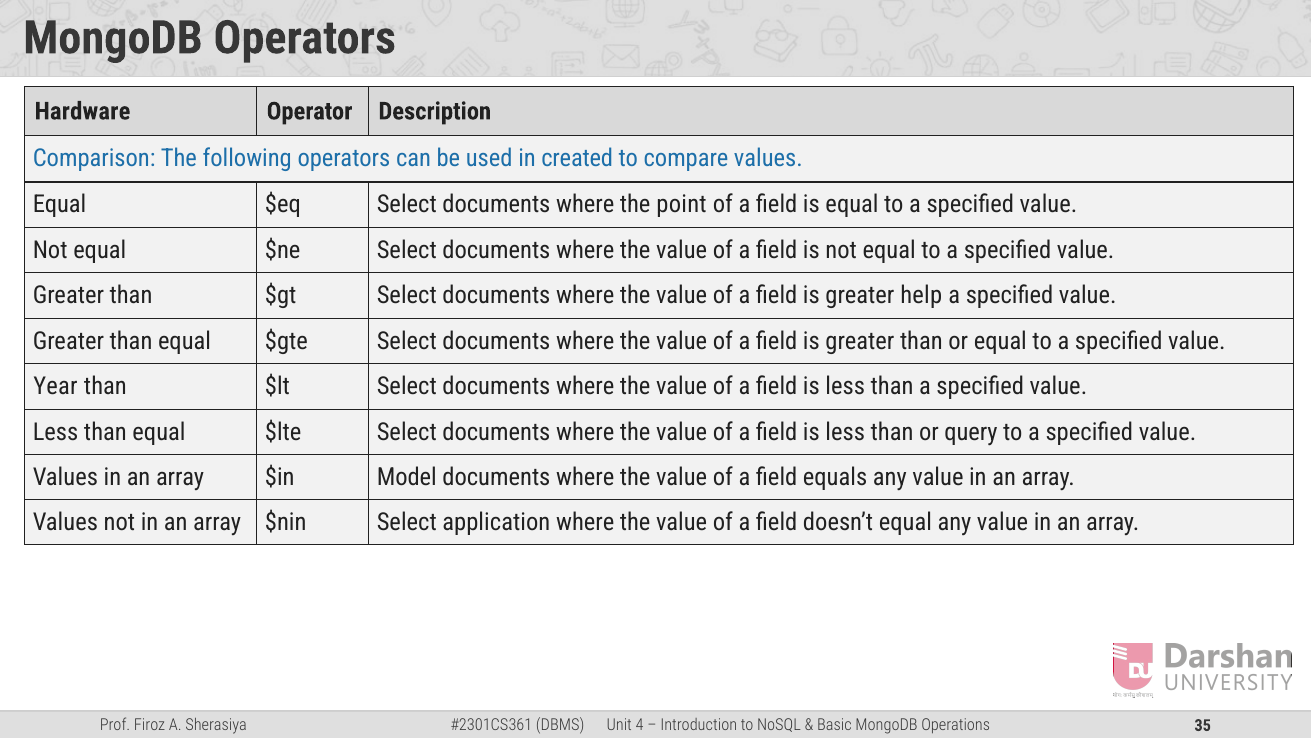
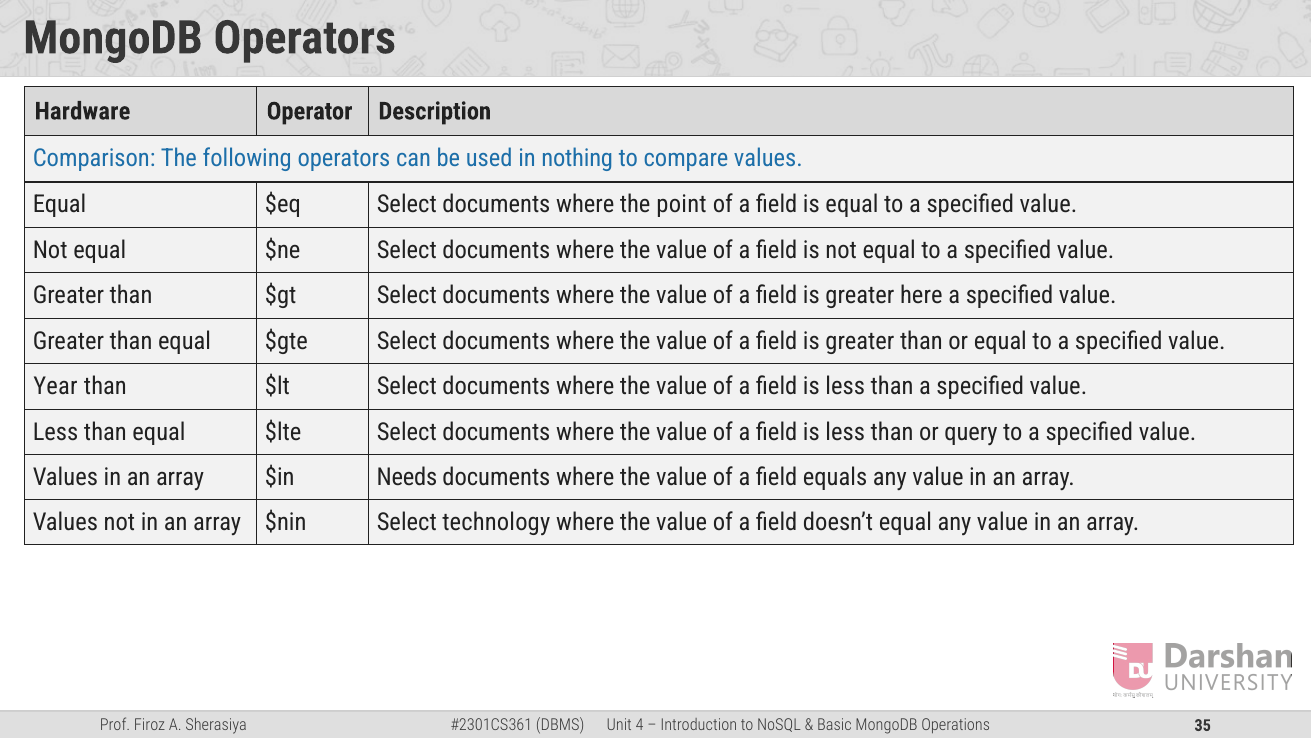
created: created -> nothing
help: help -> here
Model: Model -> Needs
application: application -> technology
